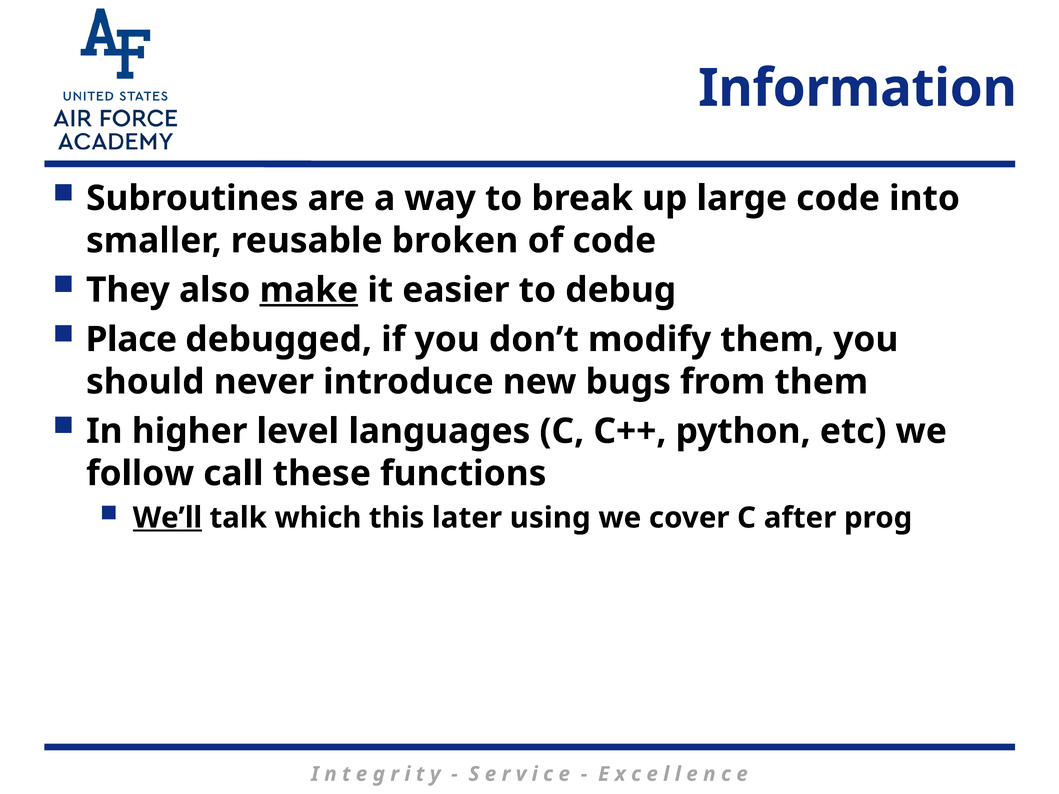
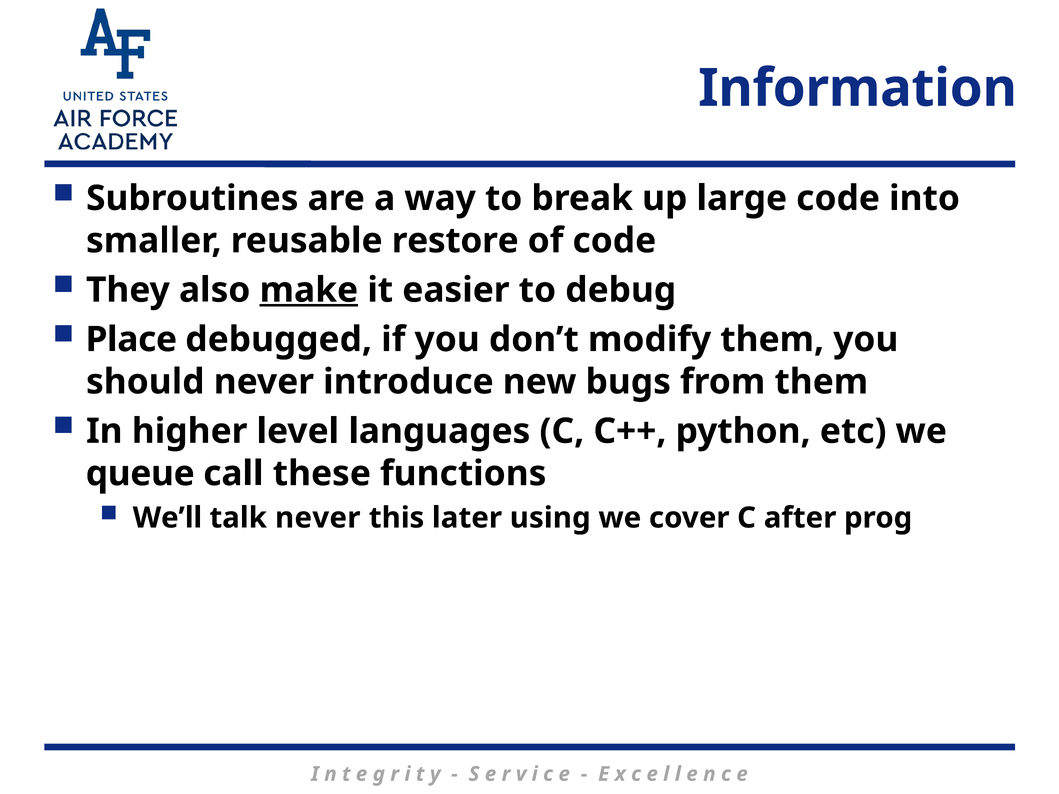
broken: broken -> restore
follow: follow -> queue
We’ll underline: present -> none
talk which: which -> never
